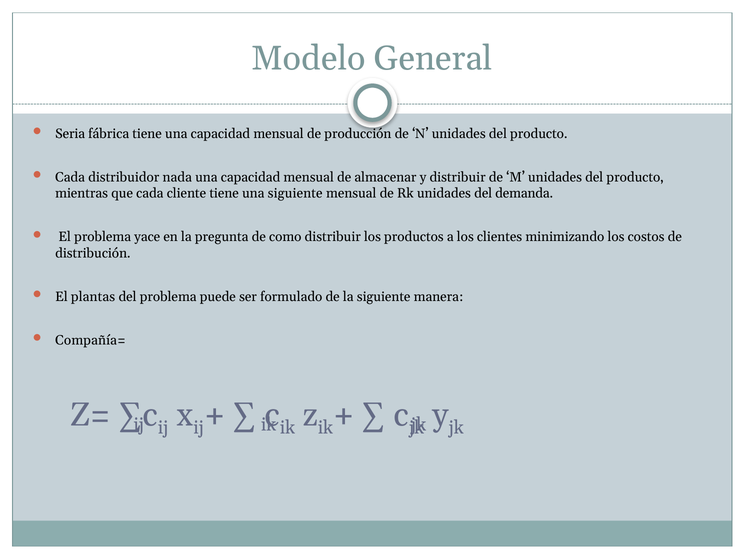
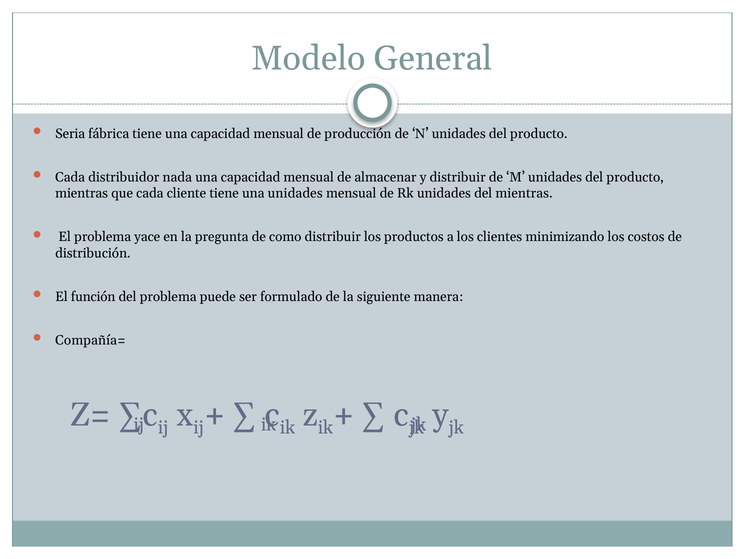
una siguiente: siguiente -> unidades
del demanda: demanda -> mientras
plantas: plantas -> función
